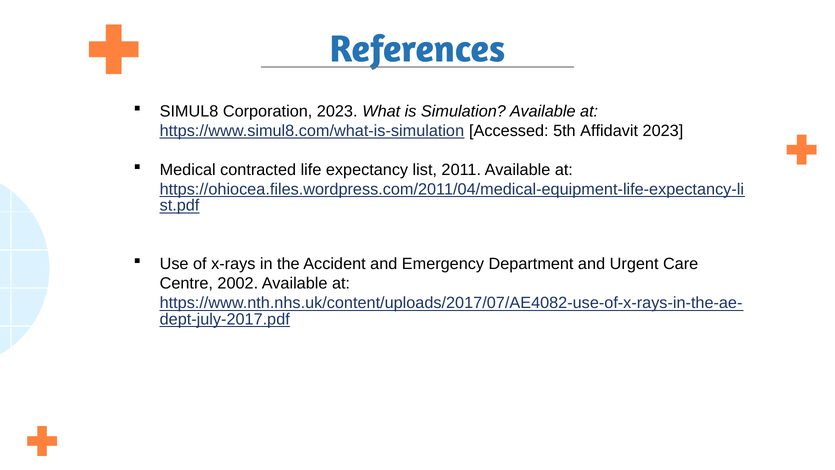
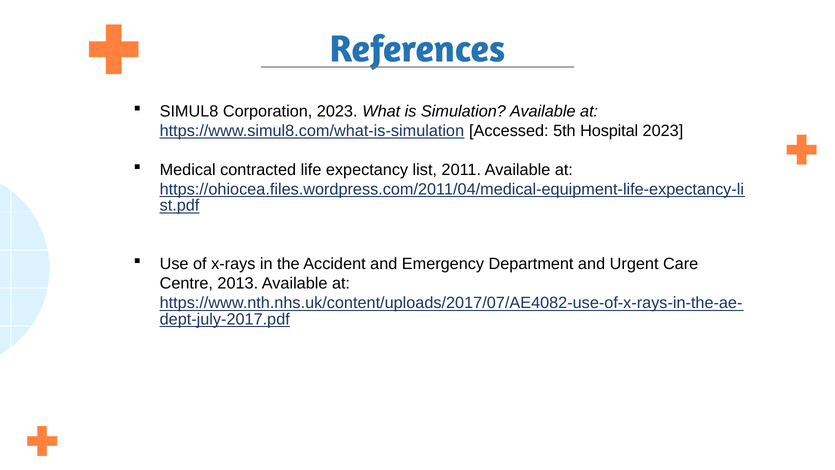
Affidavit: Affidavit -> Hospital
2002: 2002 -> 2013
